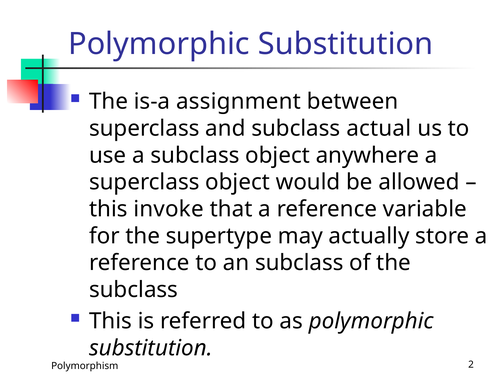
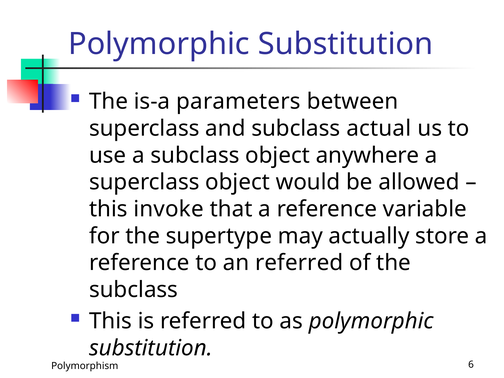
assignment: assignment -> parameters
an subclass: subclass -> referred
2: 2 -> 6
